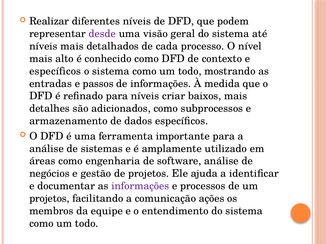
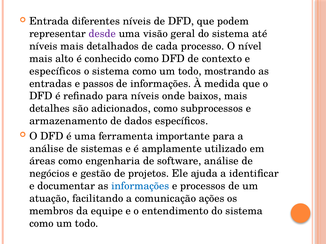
Realizar: Realizar -> Entrada
criar: criar -> onde
informações at (140, 186) colour: purple -> blue
projetos at (49, 199): projetos -> atuação
